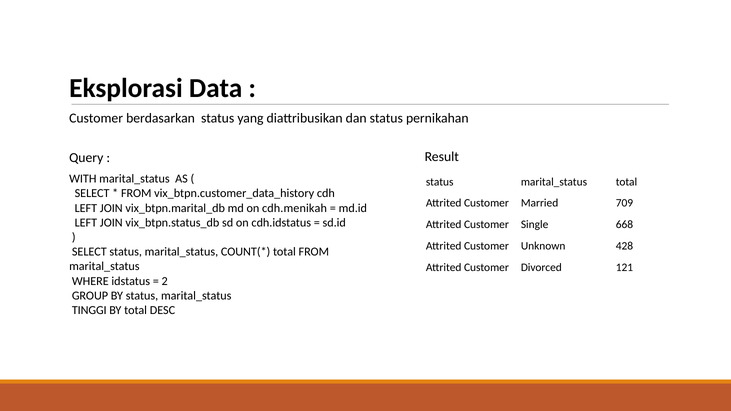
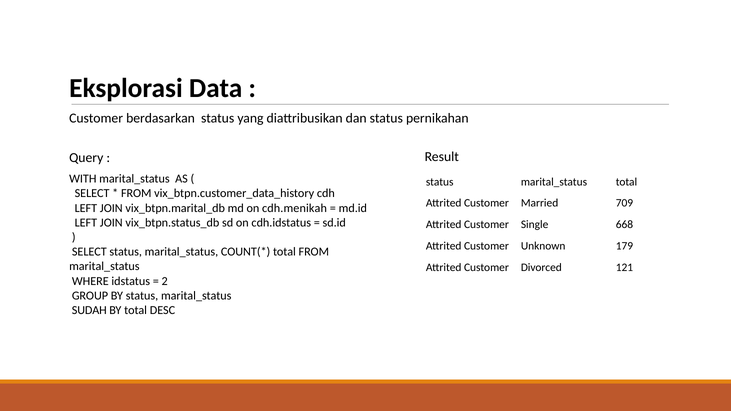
428: 428 -> 179
TINGGI: TINGGI -> SUDAH
